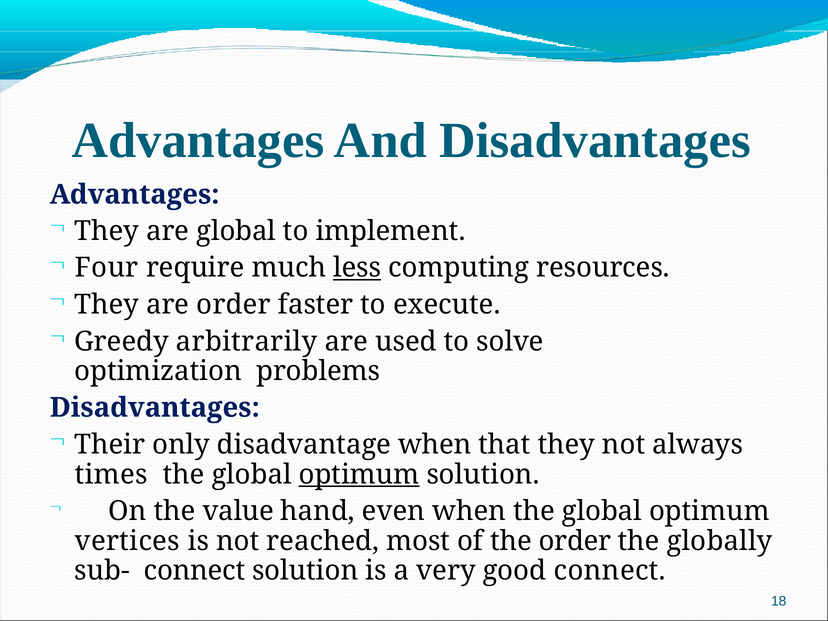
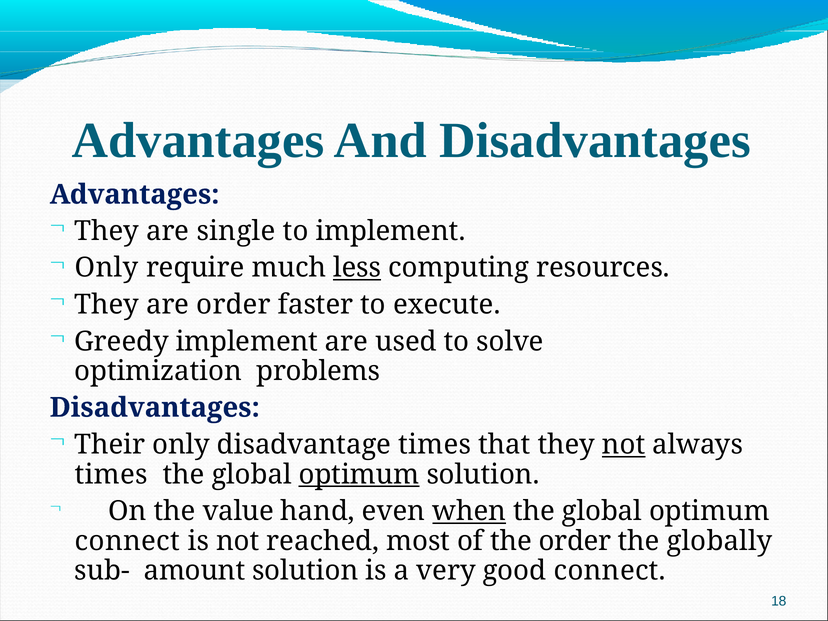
are global: global -> single
Four at (107, 268): Four -> Only
Greedy arbitrarily: arbitrarily -> implement
disadvantage when: when -> times
not at (624, 445) underline: none -> present
when at (469, 511) underline: none -> present
vertices at (127, 541): vertices -> connect
sub- connect: connect -> amount
